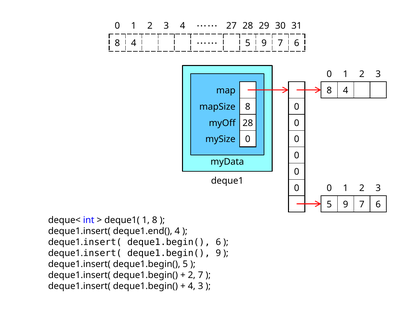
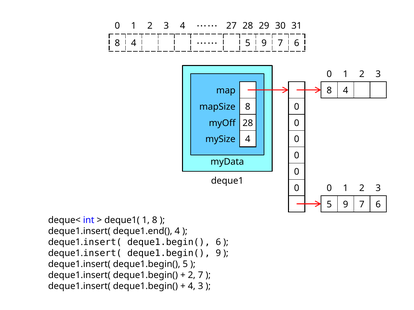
mySize 0: 0 -> 4
